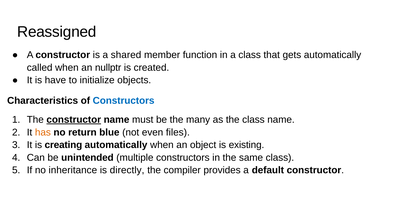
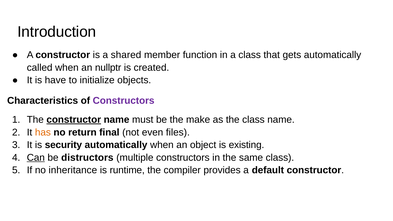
Reassigned: Reassigned -> Introduction
Constructors at (124, 101) colour: blue -> purple
many: many -> make
blue: blue -> final
creating: creating -> security
Can underline: none -> present
unintended: unintended -> distructors
directly: directly -> runtime
